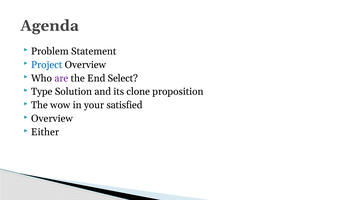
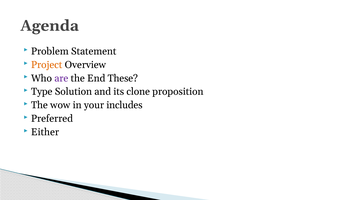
Project colour: blue -> orange
Select: Select -> These
satisfied: satisfied -> includes
Overview at (52, 118): Overview -> Preferred
